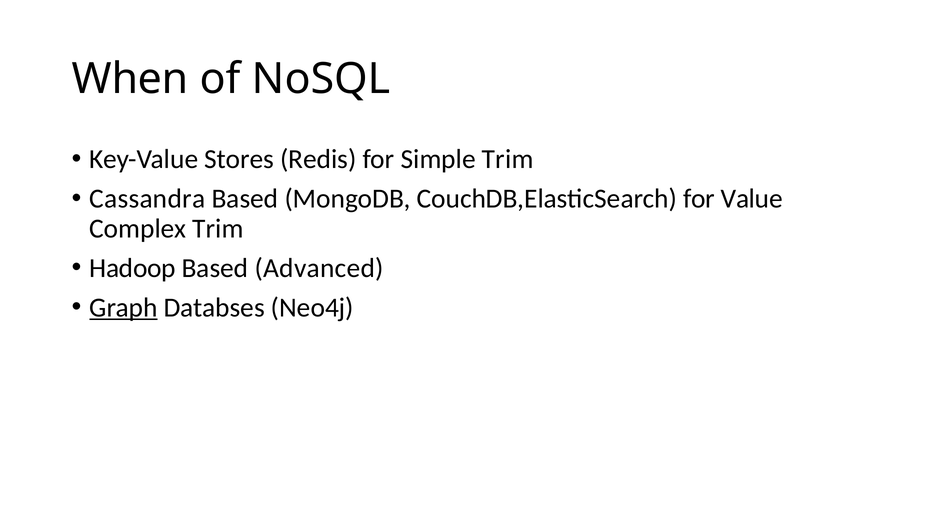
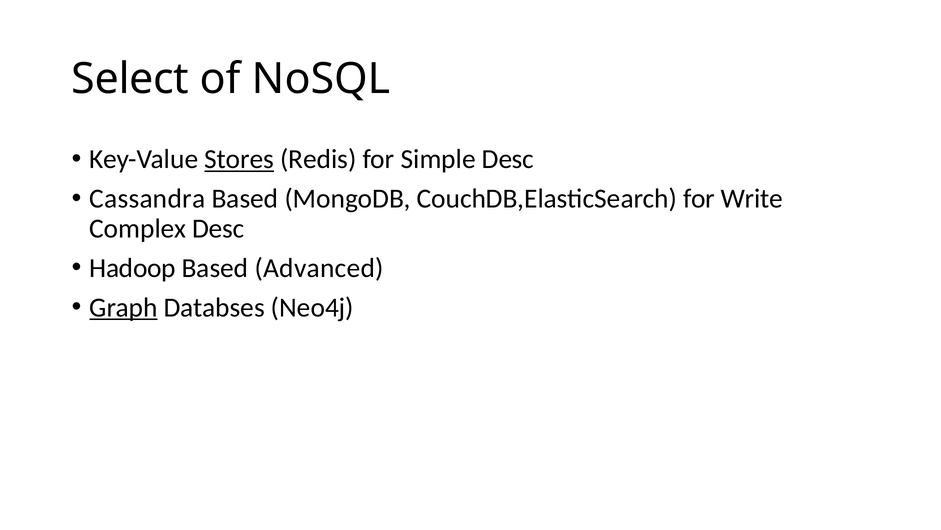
When: When -> Select
Stores underline: none -> present
Simple Trim: Trim -> Desc
Value: Value -> Write
Complex Trim: Trim -> Desc
